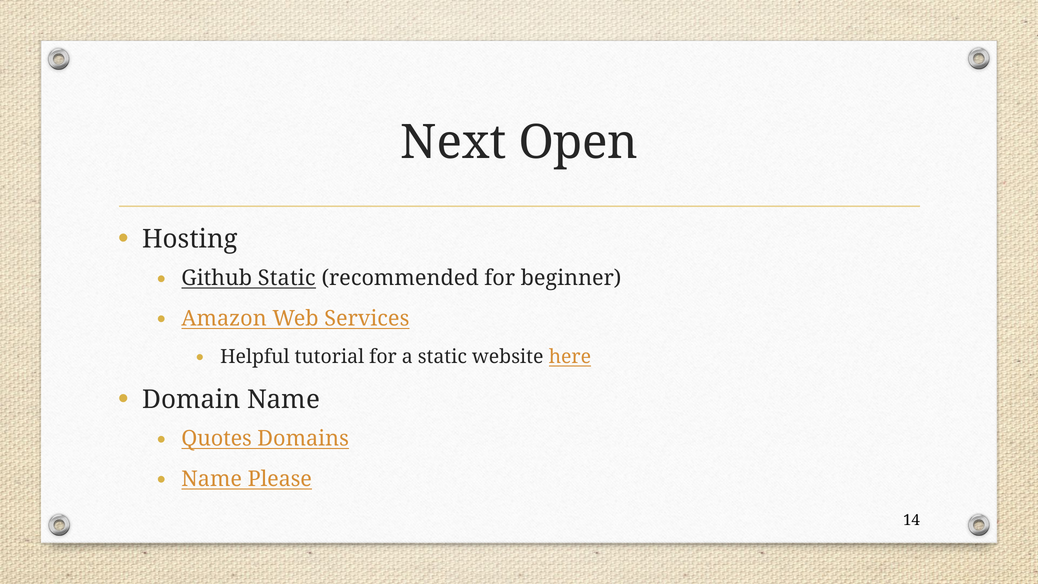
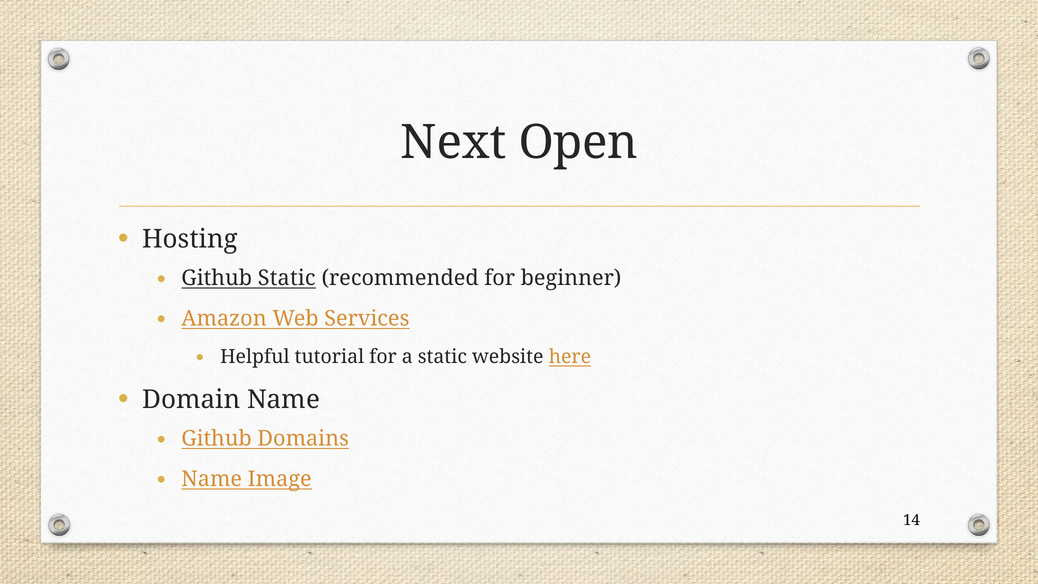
Quotes at (217, 439): Quotes -> Github
Please: Please -> Image
